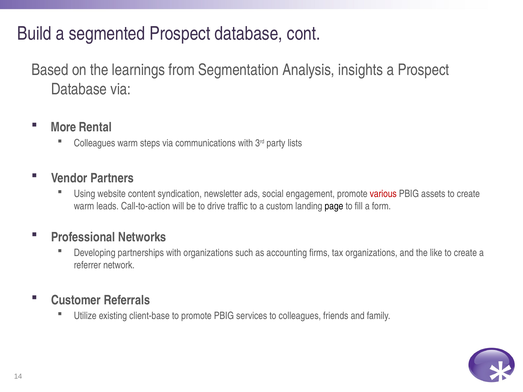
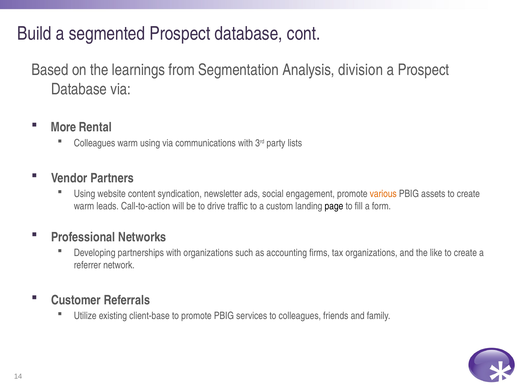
insights: insights -> division
warm steps: steps -> using
various colour: red -> orange
